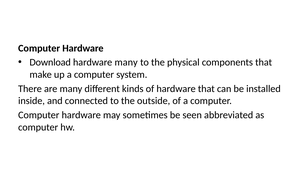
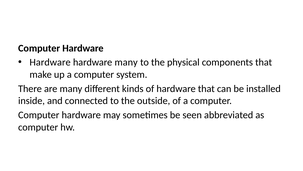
Download at (50, 62): Download -> Hardware
